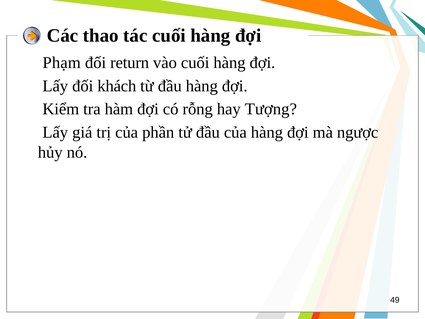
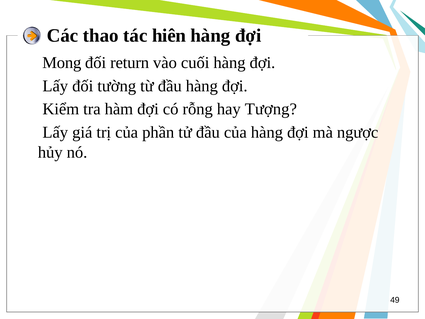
tác cuối: cuối -> hiên
Phạm: Phạm -> Mong
khách: khách -> tường
